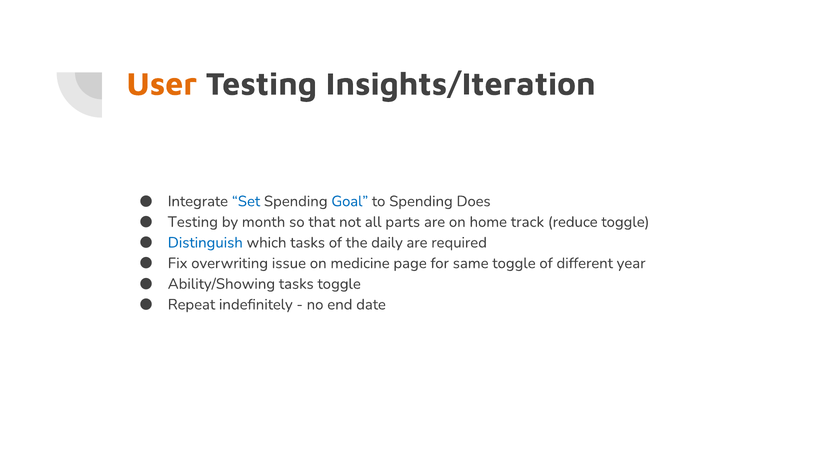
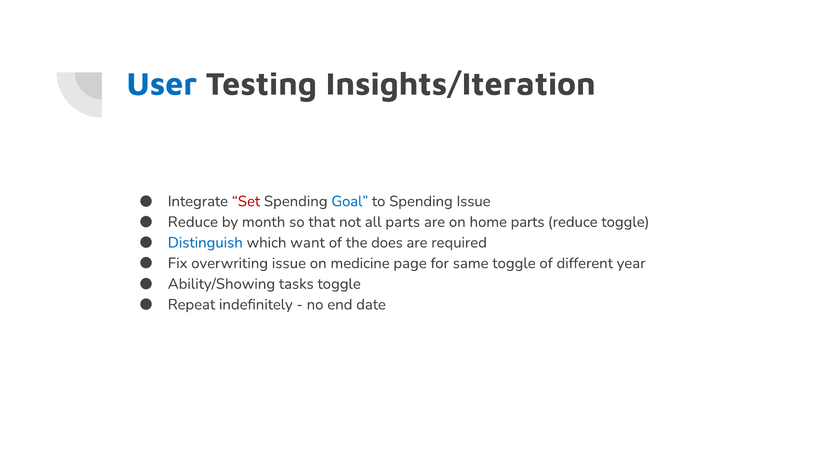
User colour: orange -> blue
Set colour: blue -> red
Spending Does: Does -> Issue
Testing at (193, 222): Testing -> Reduce
home track: track -> parts
which tasks: tasks -> want
daily: daily -> does
